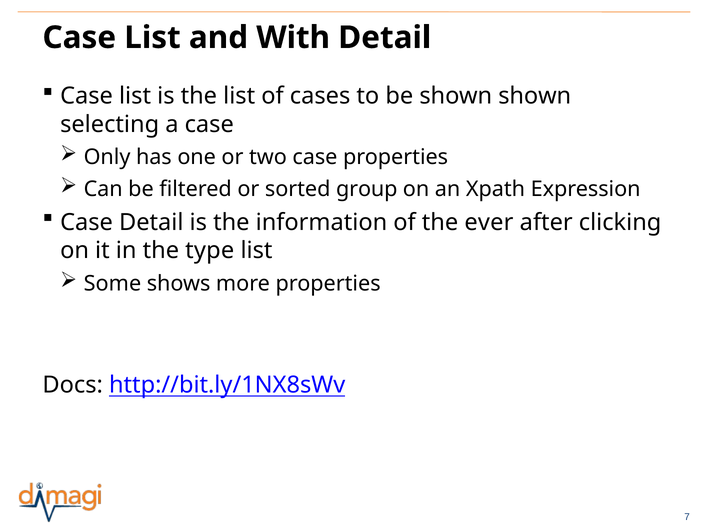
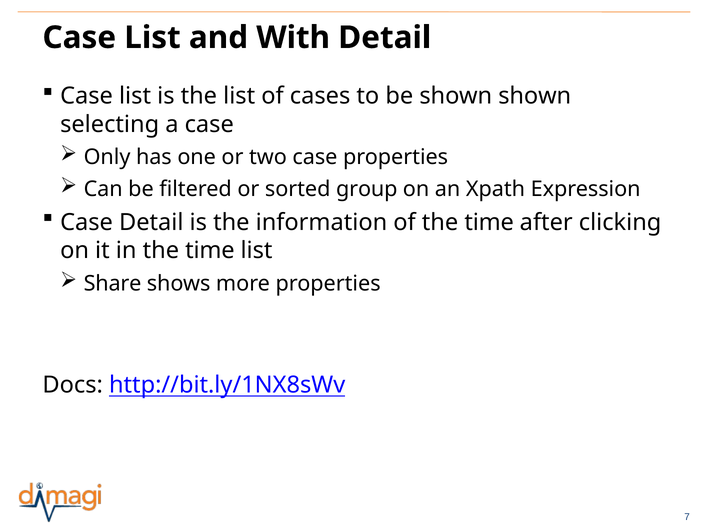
of the ever: ever -> time
in the type: type -> time
Some: Some -> Share
